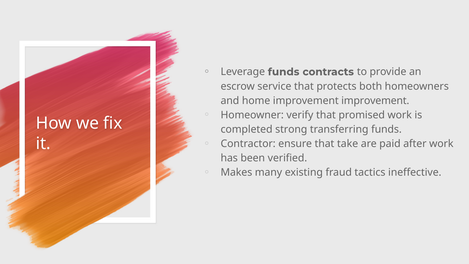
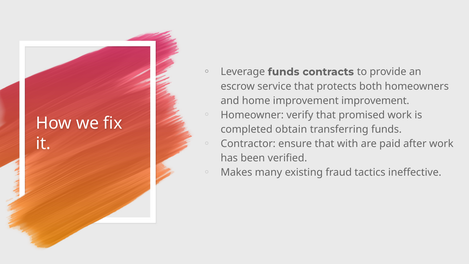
strong: strong -> obtain
take: take -> with
